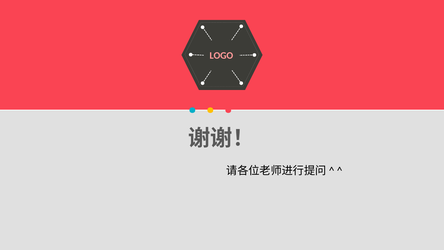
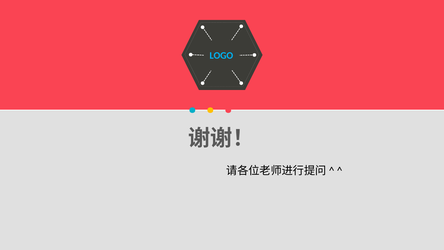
LOGO colour: pink -> light blue
